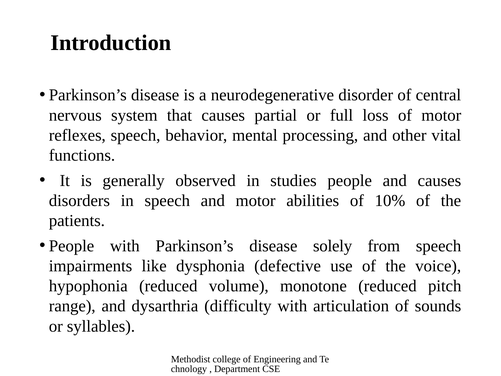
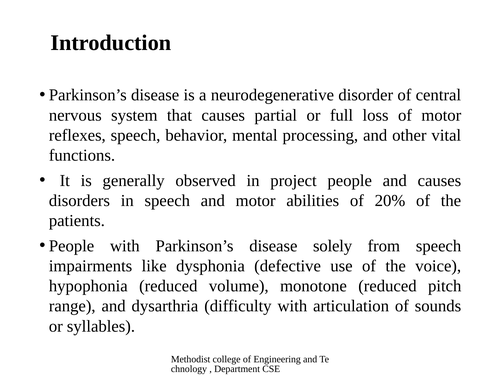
studies: studies -> project
10%: 10% -> 20%
